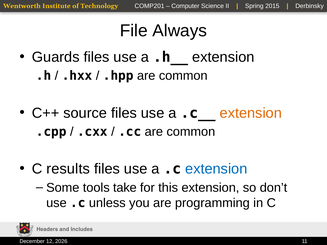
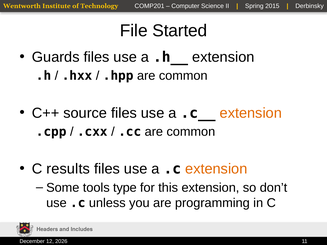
Always: Always -> Started
extension at (216, 169) colour: blue -> orange
take: take -> type
